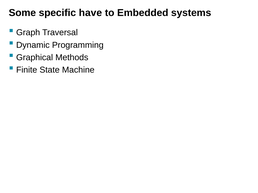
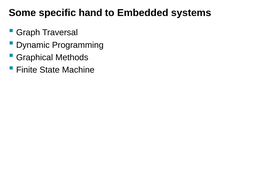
have: have -> hand
